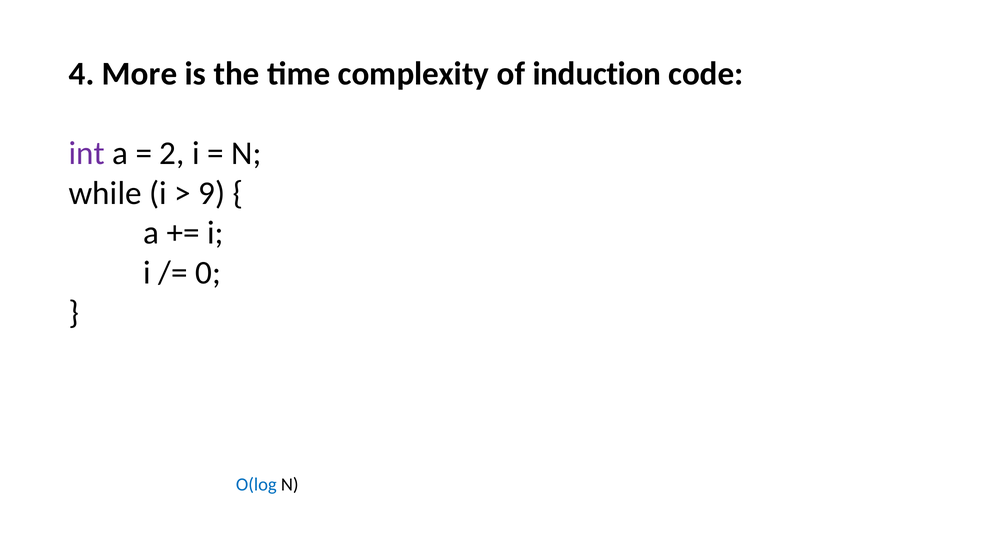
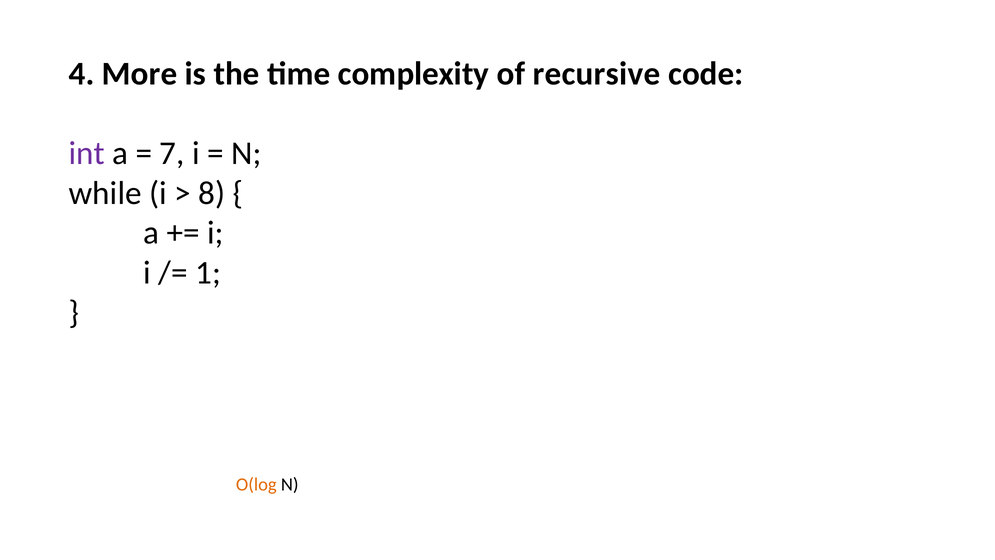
induction: induction -> recursive
2: 2 -> 7
9: 9 -> 8
0: 0 -> 1
O(log colour: blue -> orange
